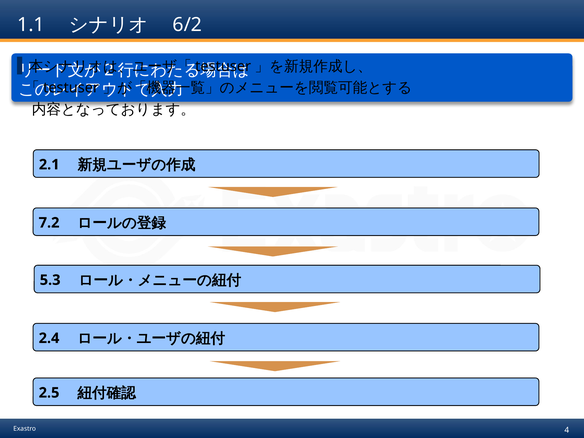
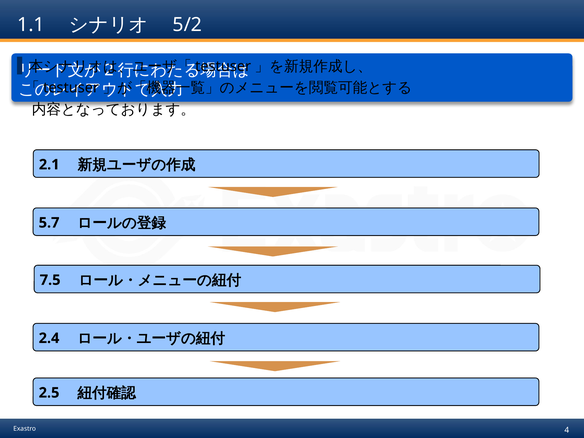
6/2: 6/2 -> 5/2
7.2: 7.2 -> 5.7
5.3: 5.3 -> 7.5
